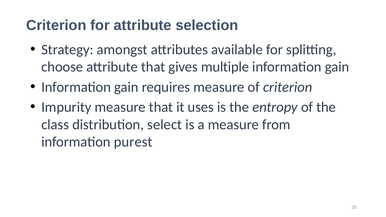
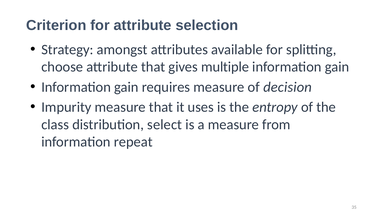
of criterion: criterion -> decision
purest: purest -> repeat
